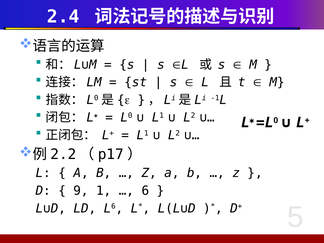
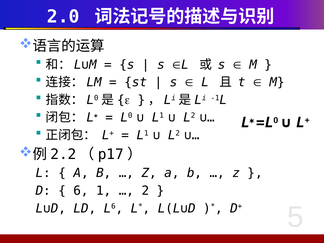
2.4: 2.4 -> 2.0
9: 9 -> 6
6: 6 -> 2
